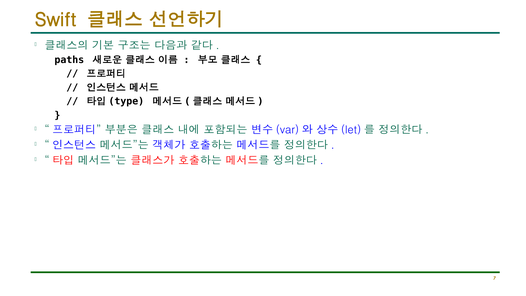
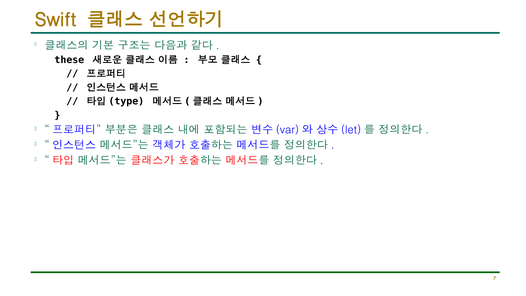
paths: paths -> these
